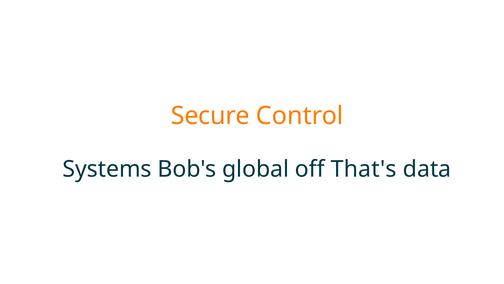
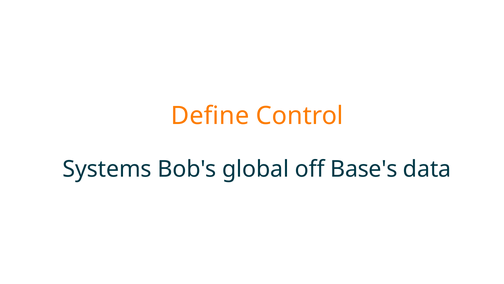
Secure: Secure -> Define
That's: That's -> Base's
